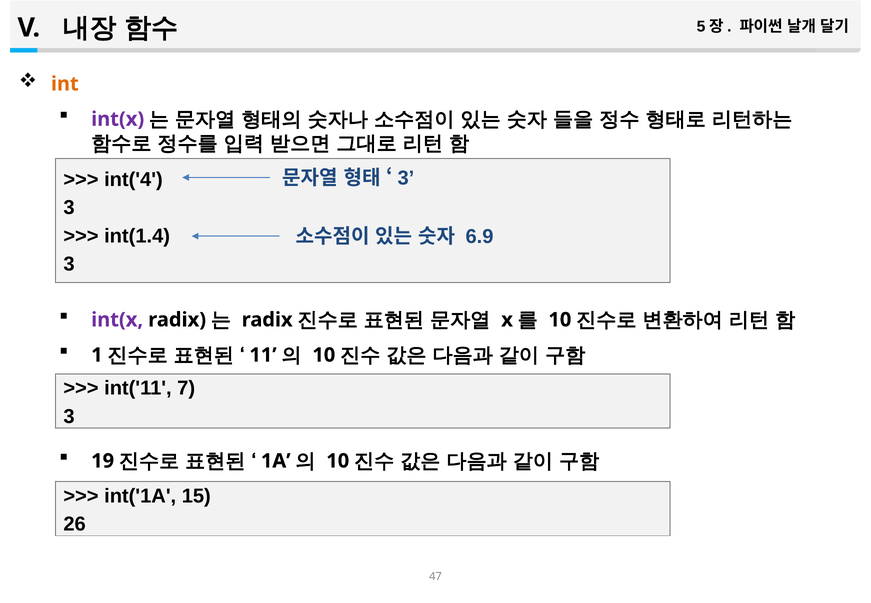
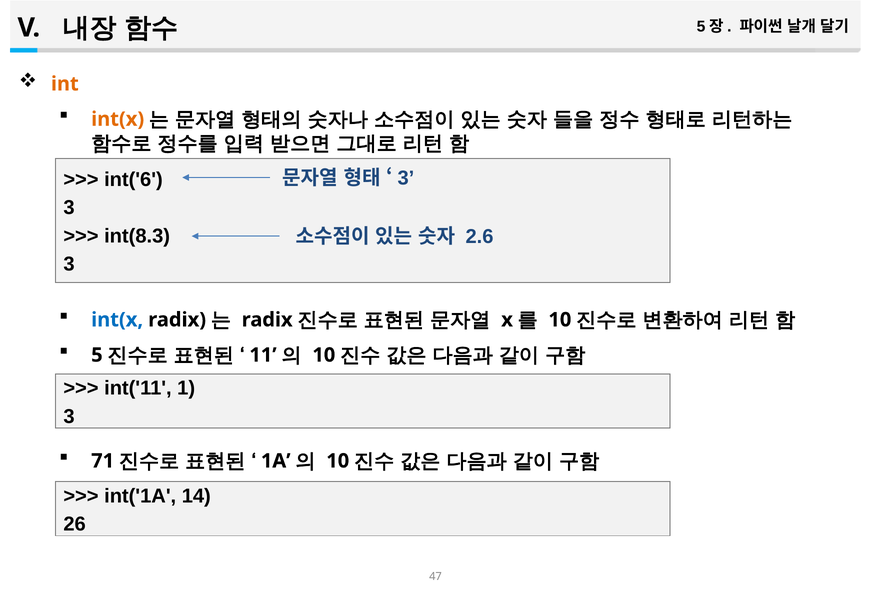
int(x at (118, 119) colour: purple -> orange
int('4: int('4 -> int('6
int(1.4: int(1.4 -> int(8.3
6.9: 6.9 -> 2.6
int(x at (117, 320) colour: purple -> blue
1: 1 -> 5
7: 7 -> 1
19: 19 -> 71
15: 15 -> 14
